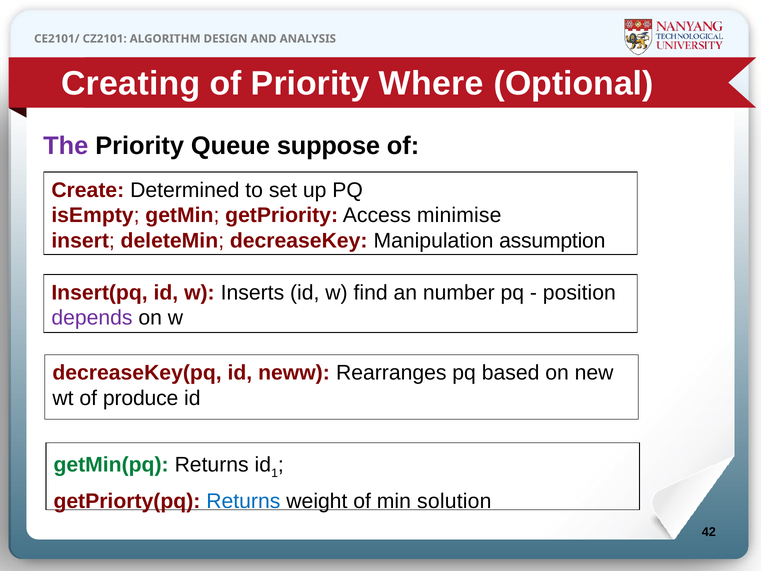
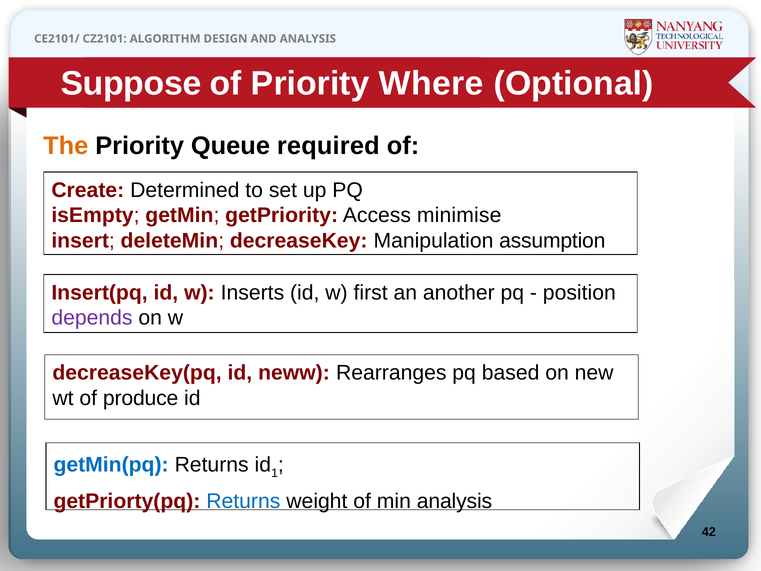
Creating: Creating -> Suppose
The colour: purple -> orange
suppose: suppose -> required
find: find -> first
number: number -> another
getMin(pq colour: green -> blue
min solution: solution -> analysis
